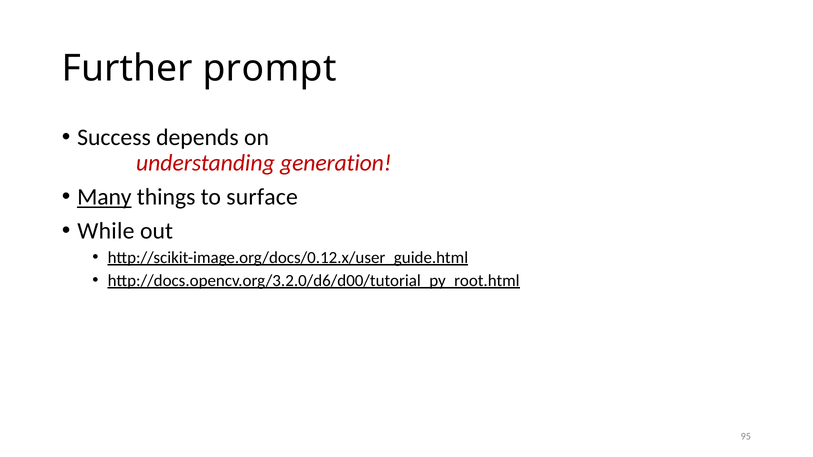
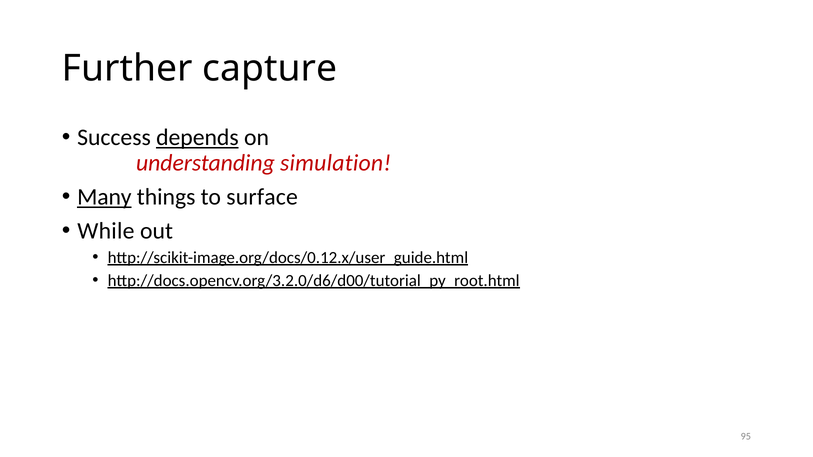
prompt: prompt -> capture
depends underline: none -> present
generation: generation -> simulation
